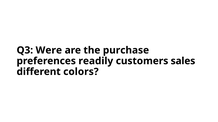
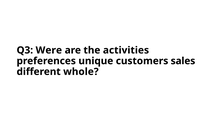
purchase: purchase -> activities
readily: readily -> unique
colors: colors -> whole
